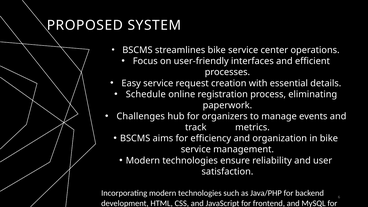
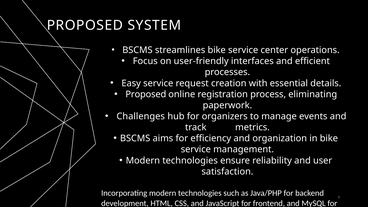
Schedule at (146, 94): Schedule -> Proposed
